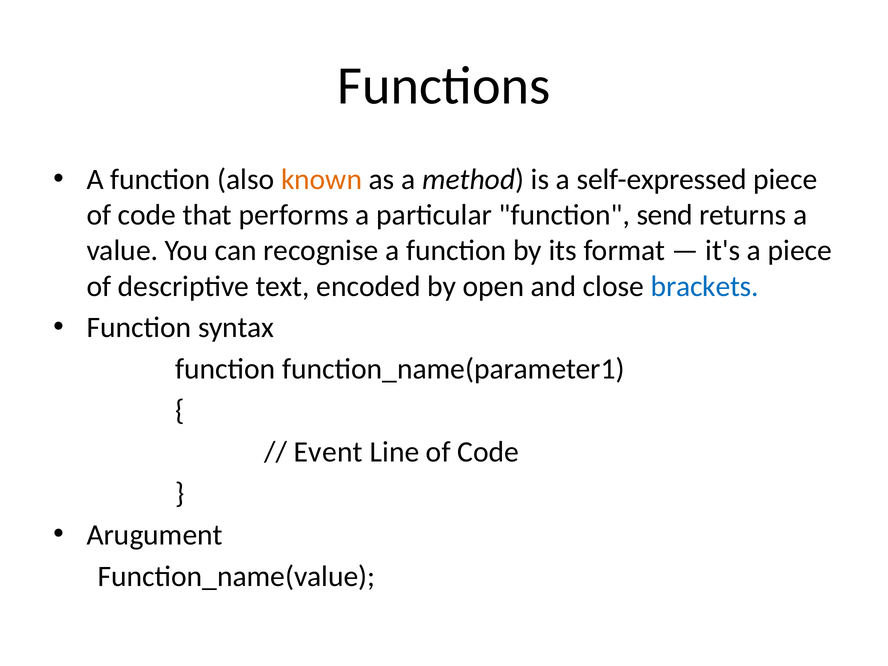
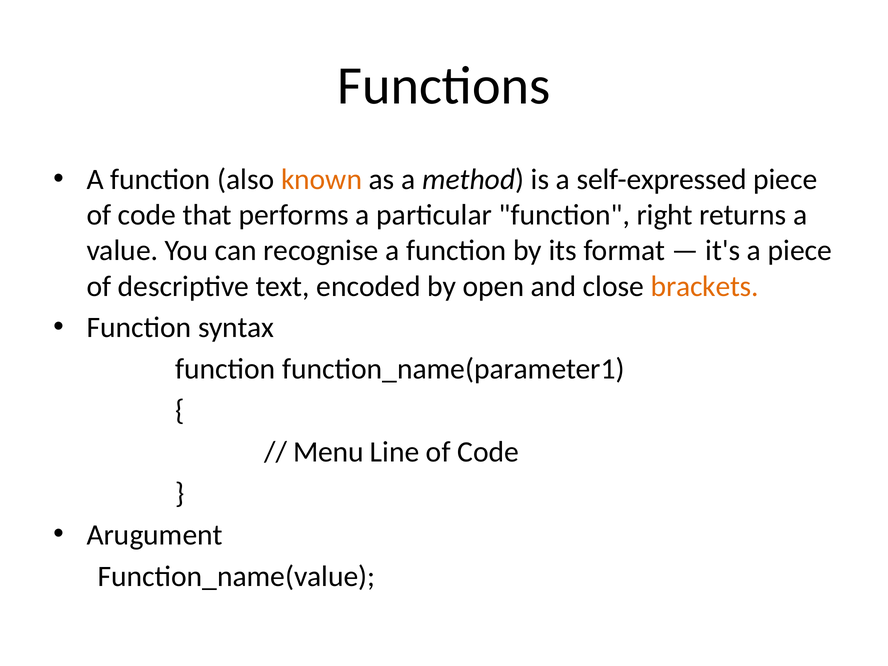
send: send -> right
brackets colour: blue -> orange
Event: Event -> Menu
